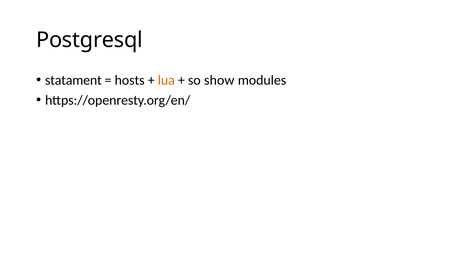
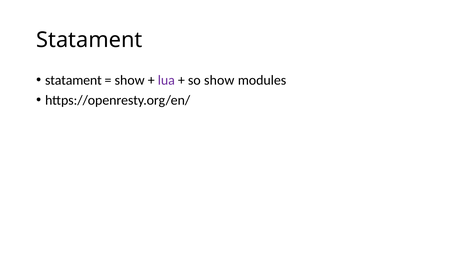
Postgresql at (89, 40): Postgresql -> Statament
hosts at (130, 80): hosts -> show
lua colour: orange -> purple
